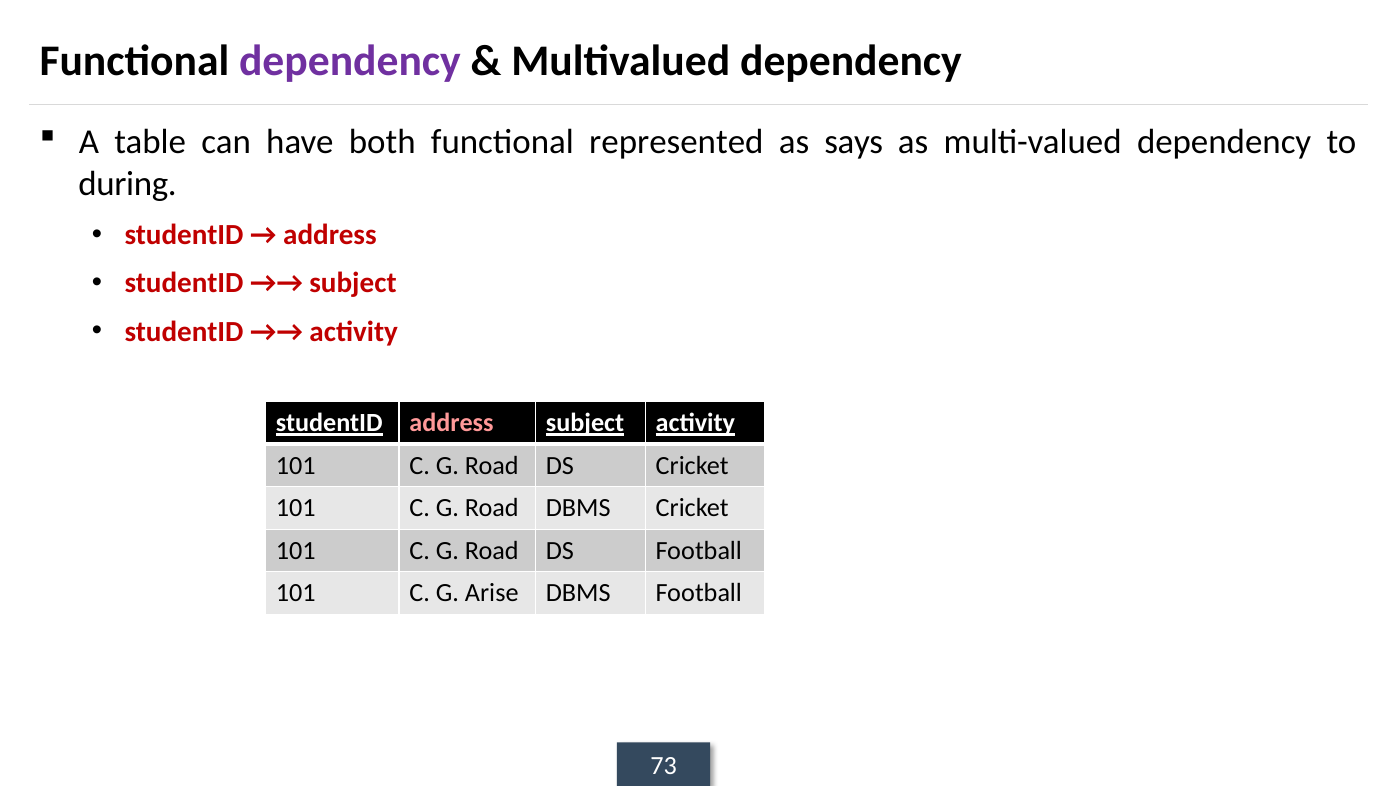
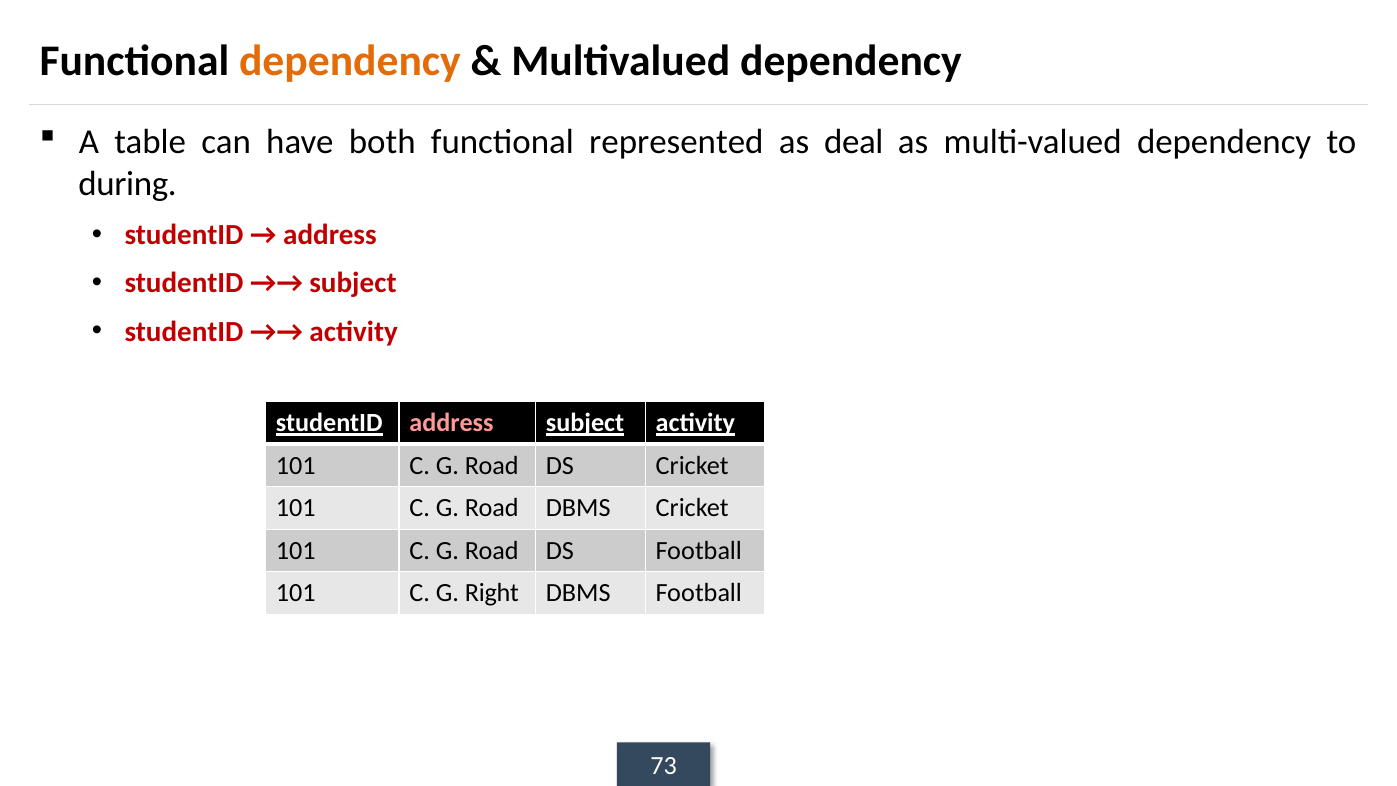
dependency at (350, 61) colour: purple -> orange
says: says -> deal
Arise: Arise -> Right
